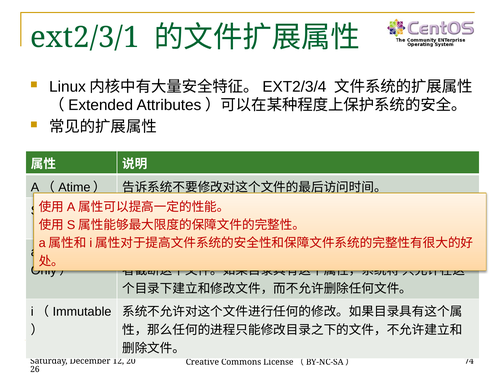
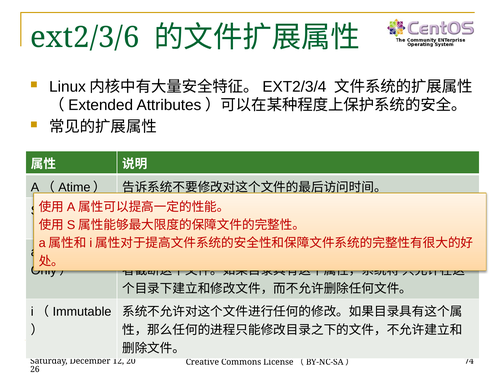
ext2/3/1: ext2/3/1 -> ext2/3/6
